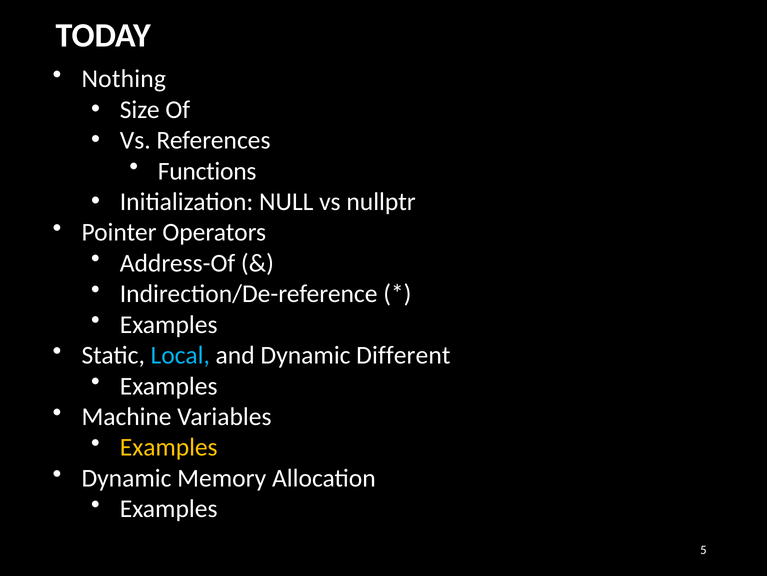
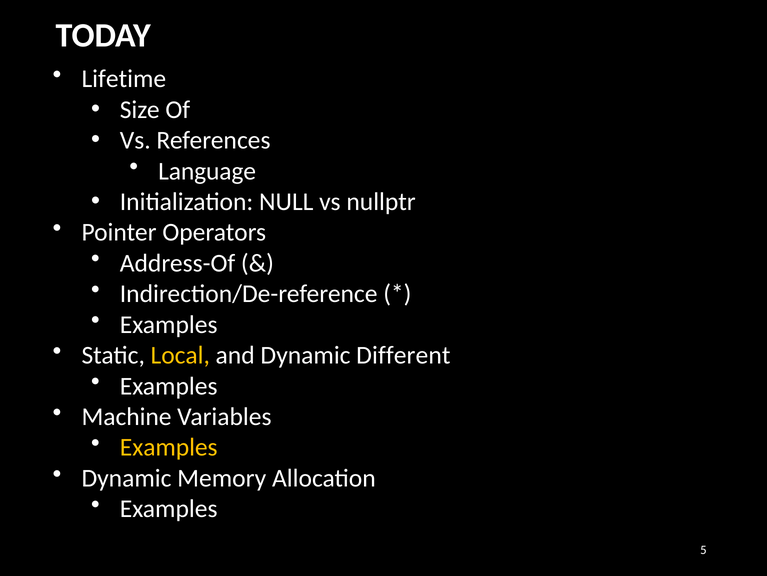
Nothing: Nothing -> Lifetime
Functions: Functions -> Language
Local colour: light blue -> yellow
